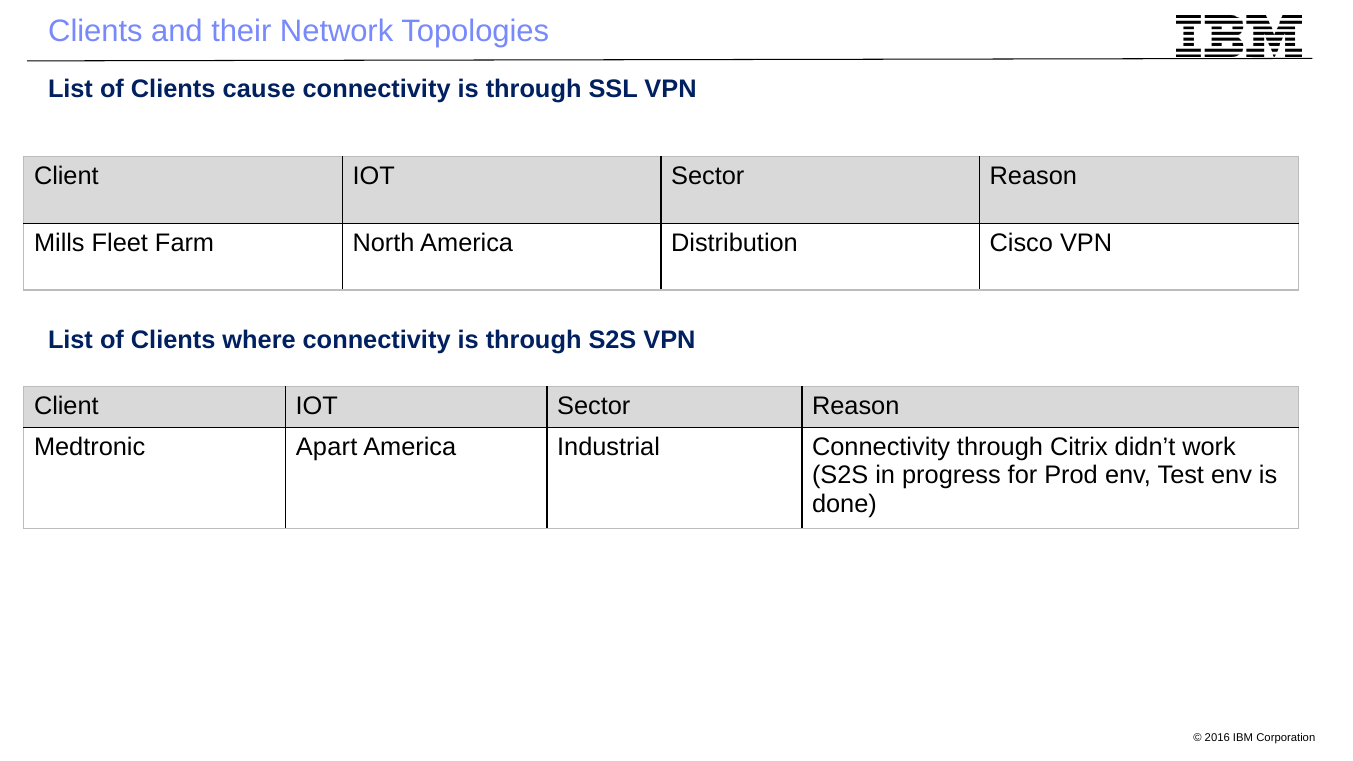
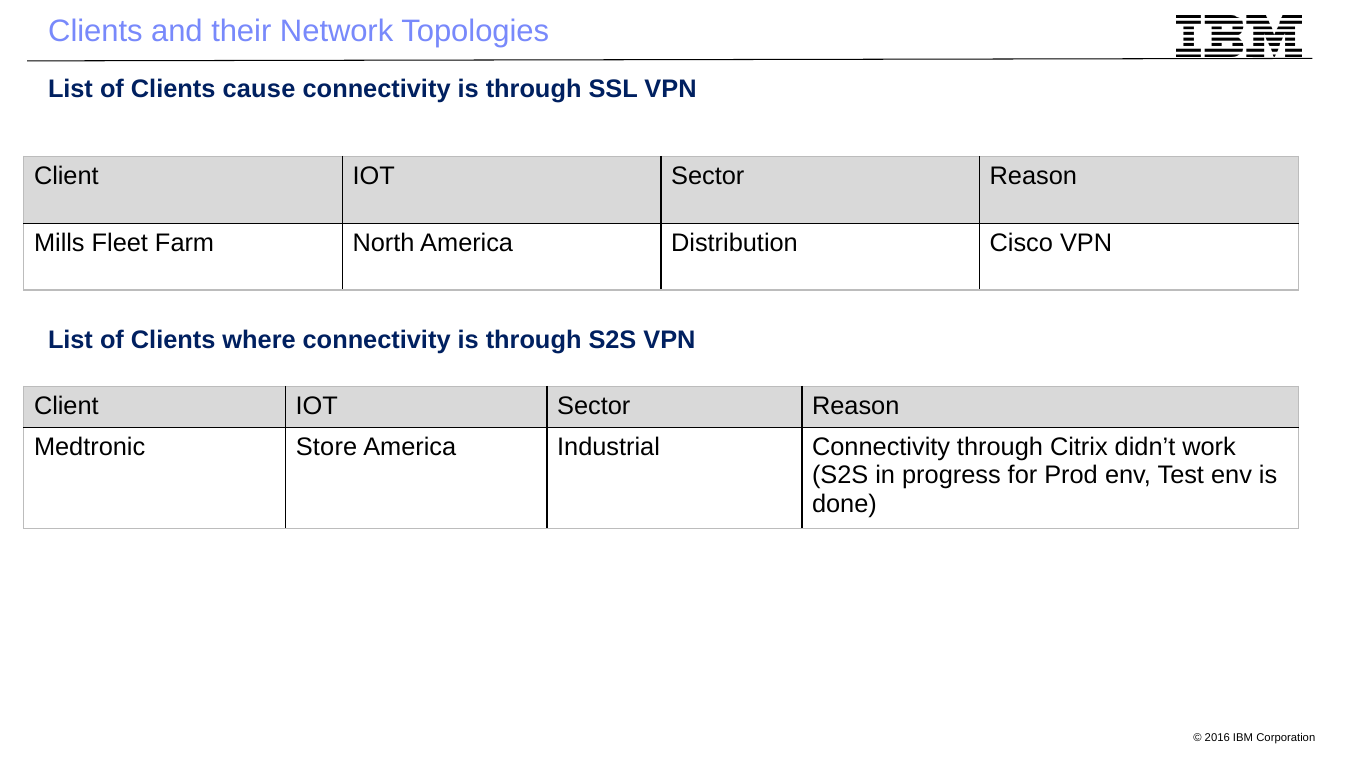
Apart: Apart -> Store
